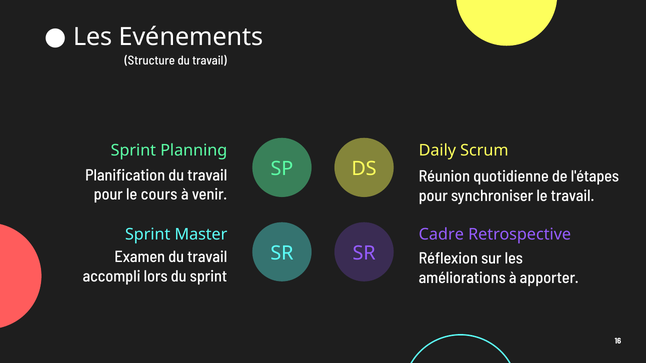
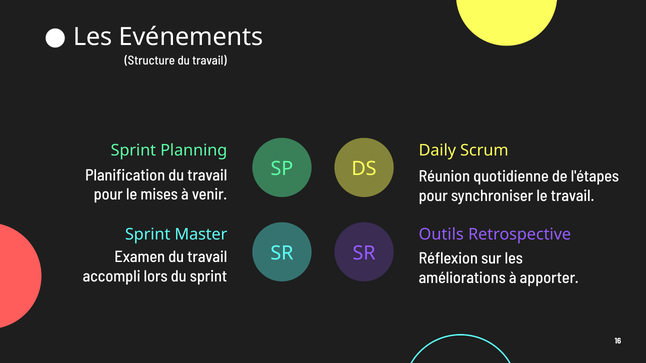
cours: cours -> mises
Cadre: Cadre -> Outils
